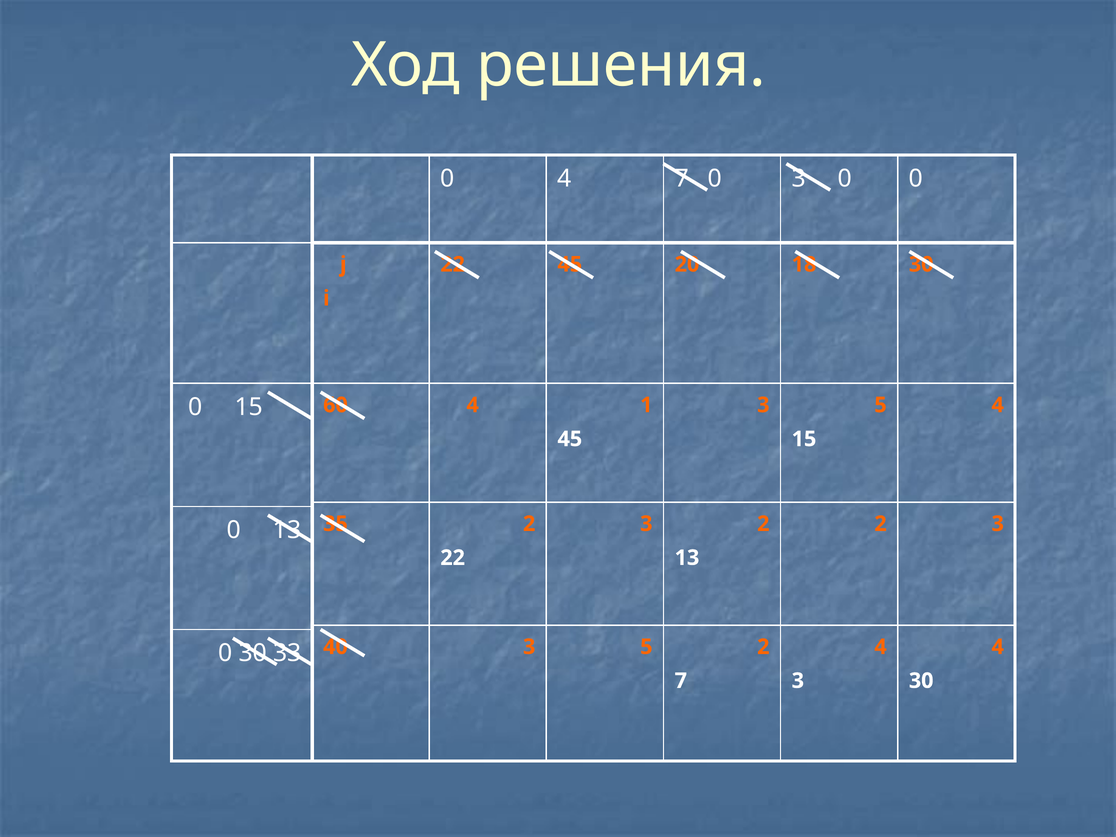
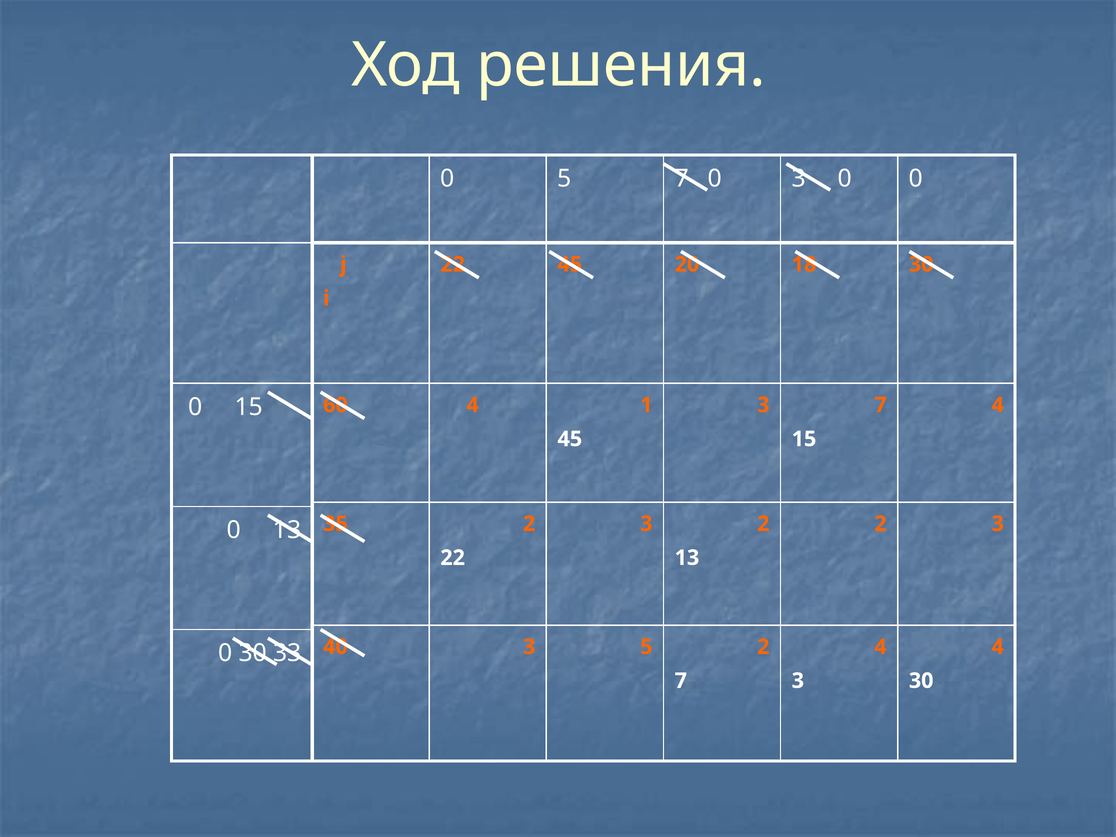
0 4: 4 -> 5
5 at (881, 405): 5 -> 7
